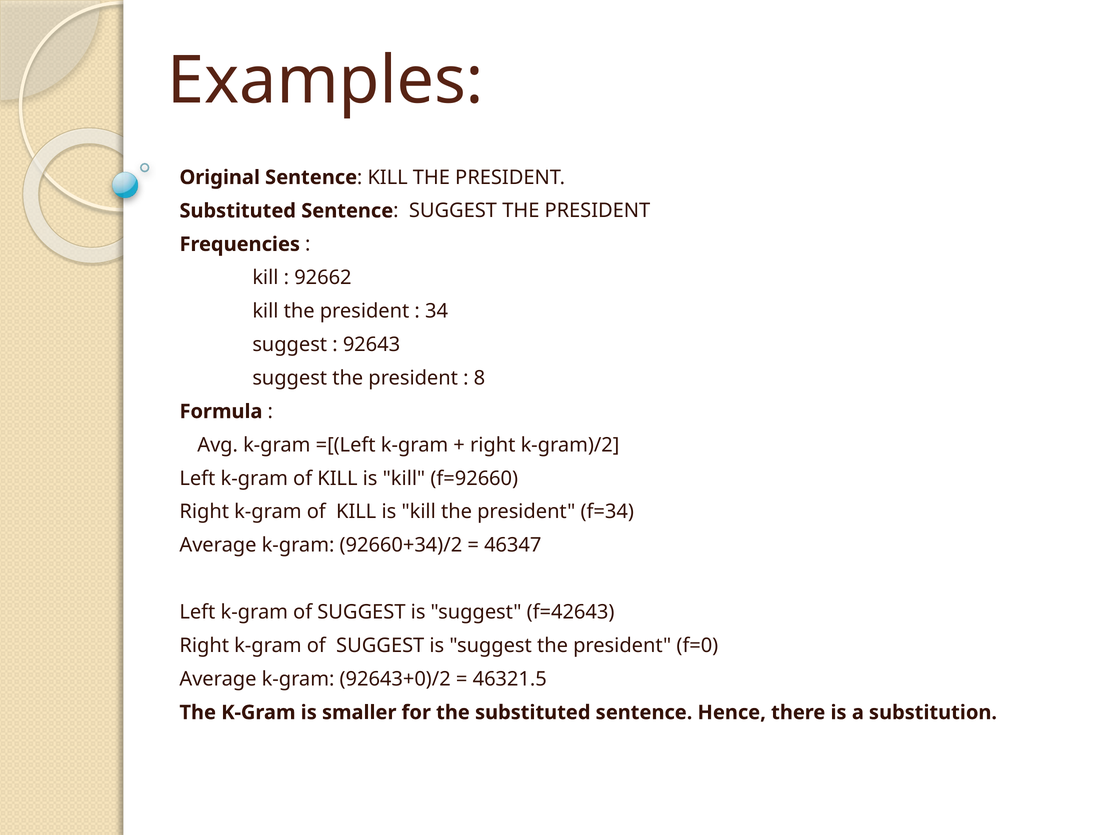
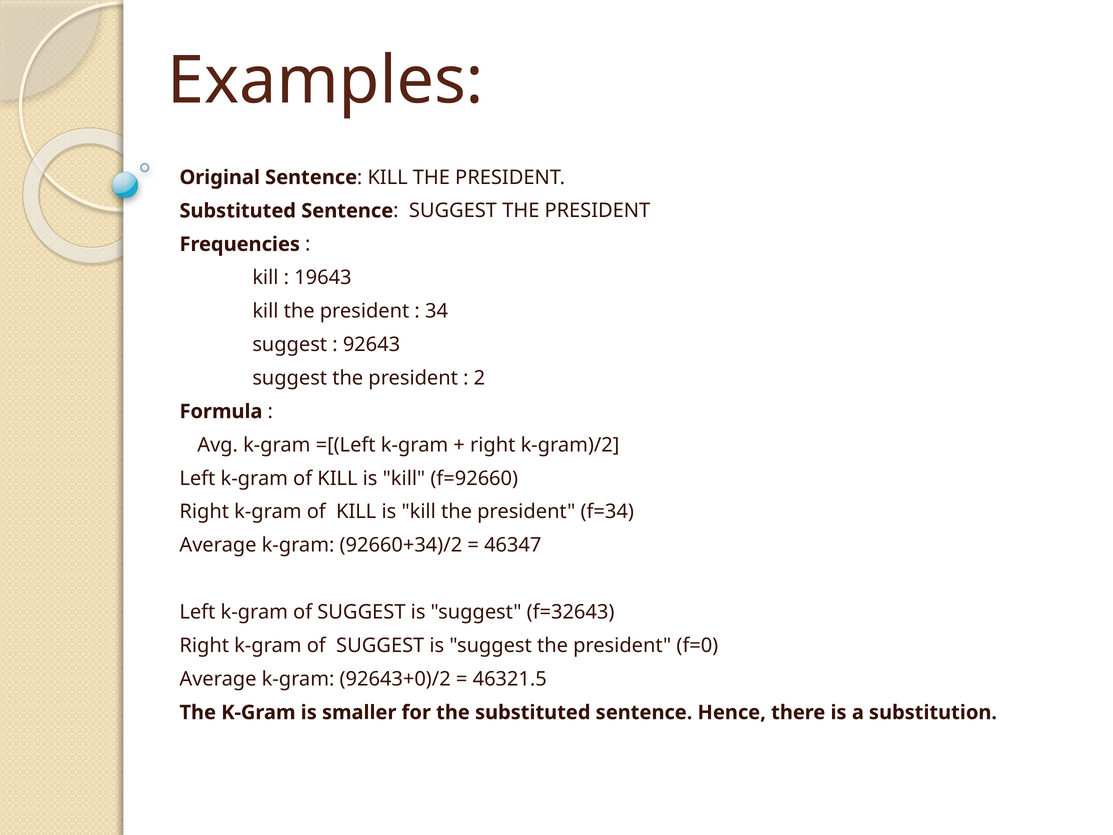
92662: 92662 -> 19643
8: 8 -> 2
f=42643: f=42643 -> f=32643
